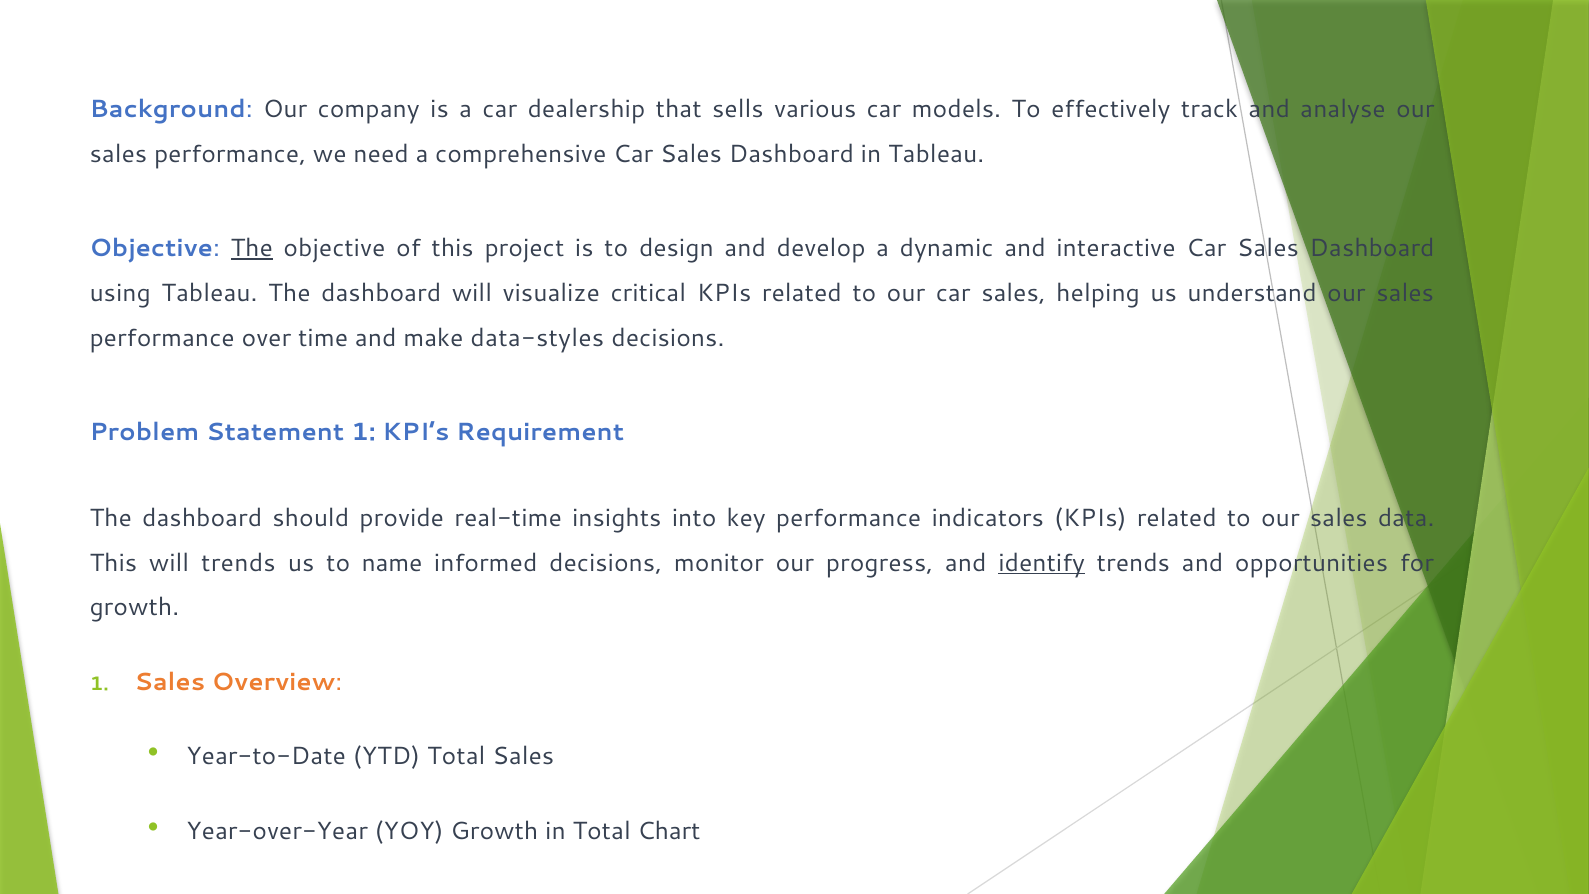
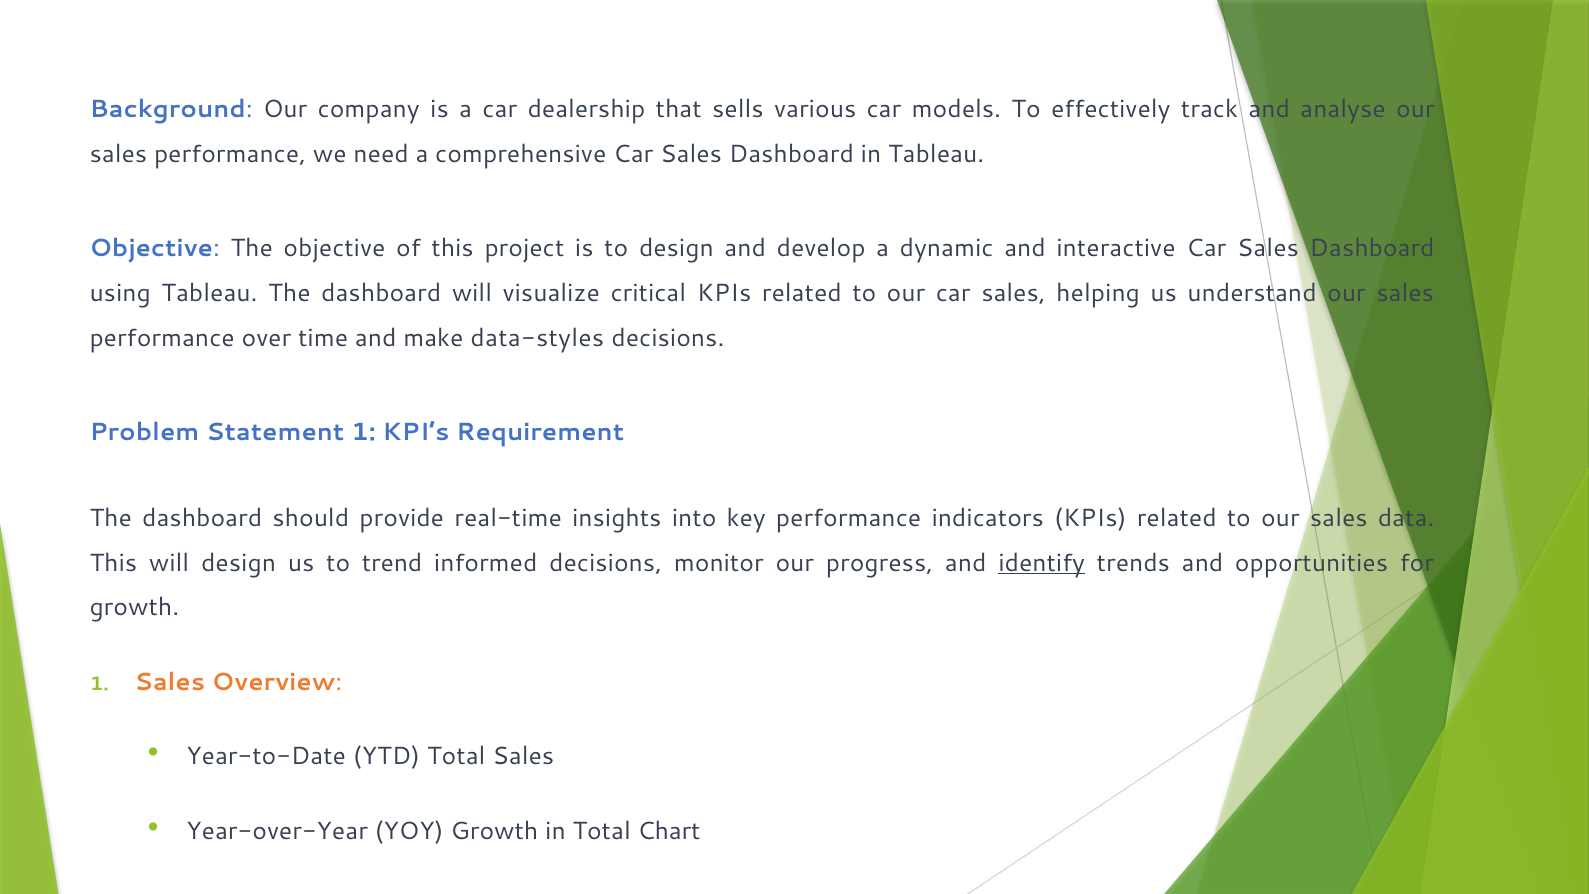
The at (252, 248) underline: present -> none
will trends: trends -> design
name: name -> trend
